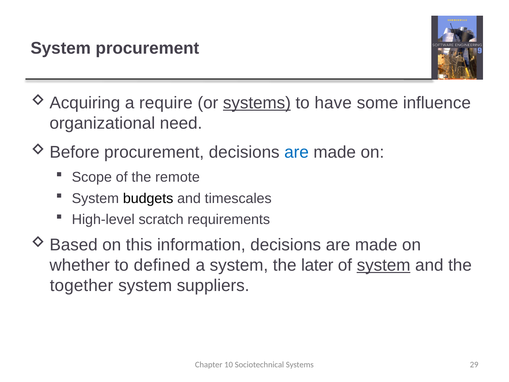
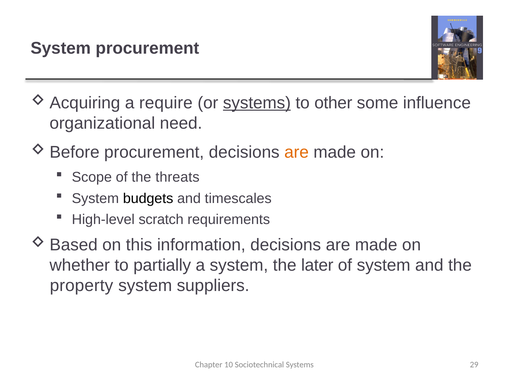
have: have -> other
are at (297, 152) colour: blue -> orange
remote: remote -> threats
defined: defined -> partially
system at (384, 265) underline: present -> none
together: together -> property
